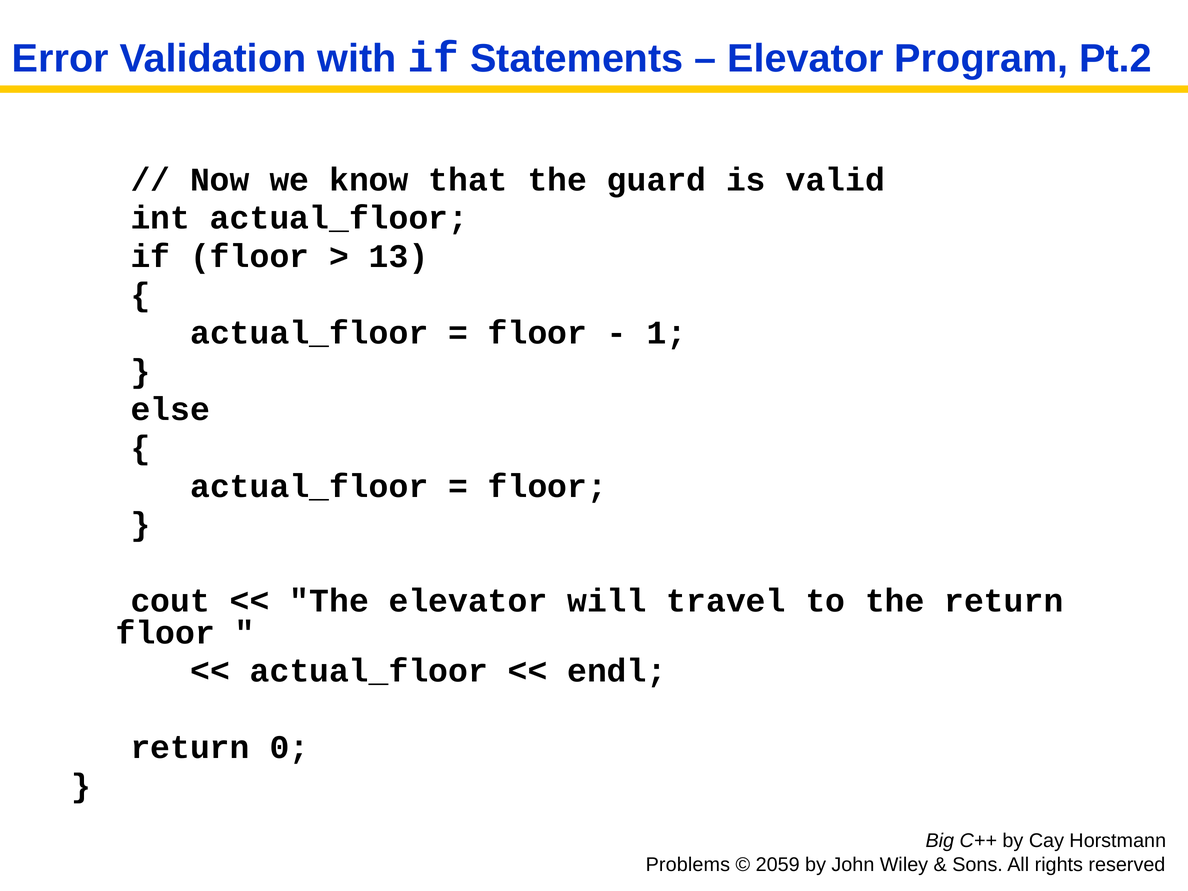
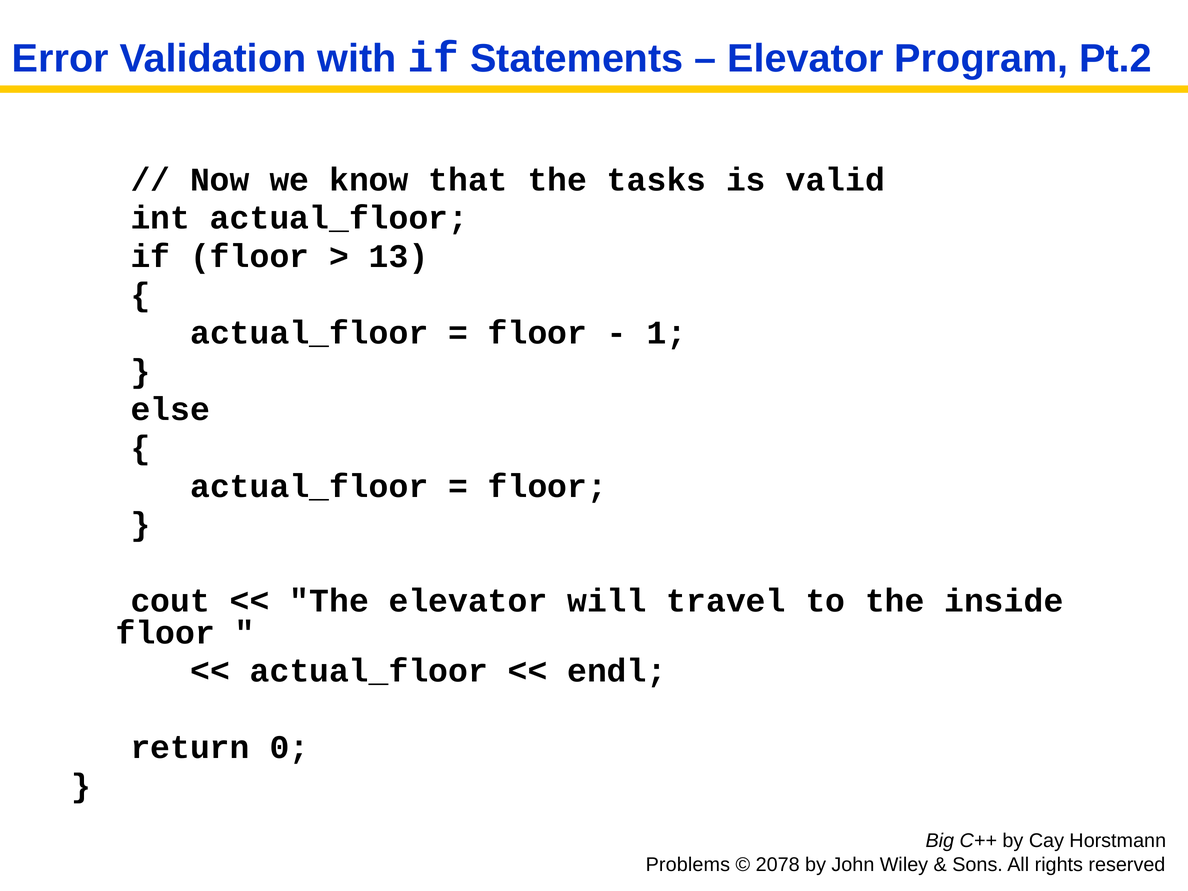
guard: guard -> tasks
the return: return -> inside
2059: 2059 -> 2078
